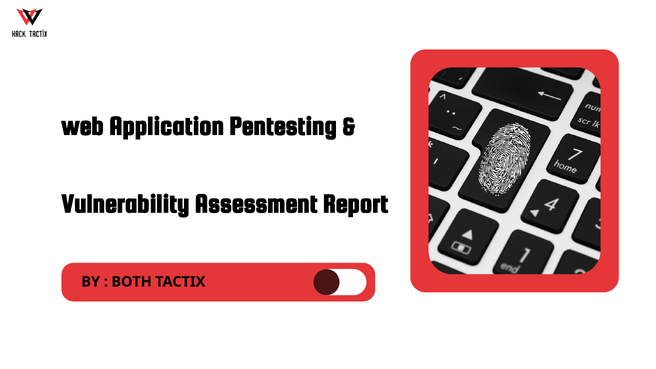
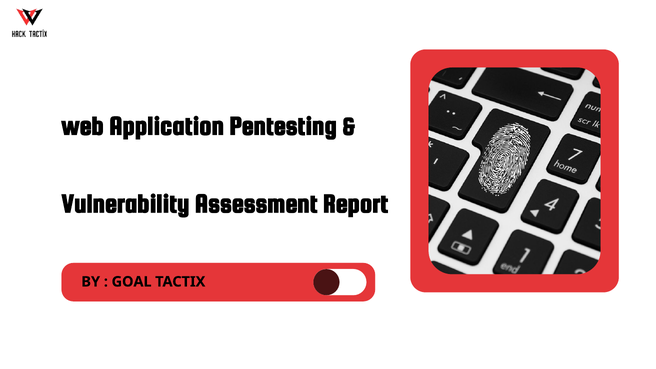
BOTH: BOTH -> GOAL
